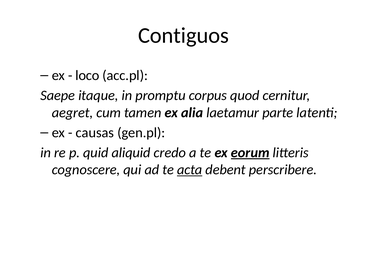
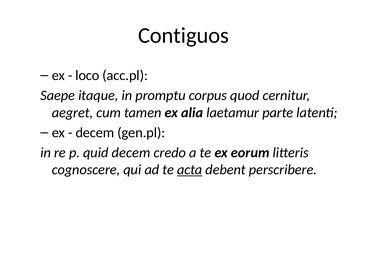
causas at (95, 133): causas -> decem
quid aliquid: aliquid -> decem
eorum underline: present -> none
